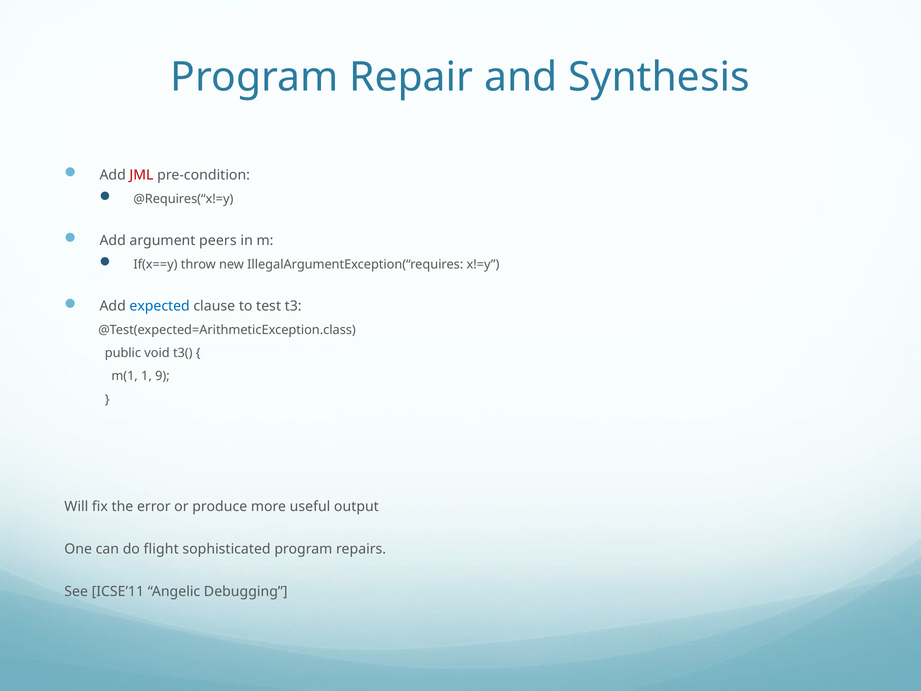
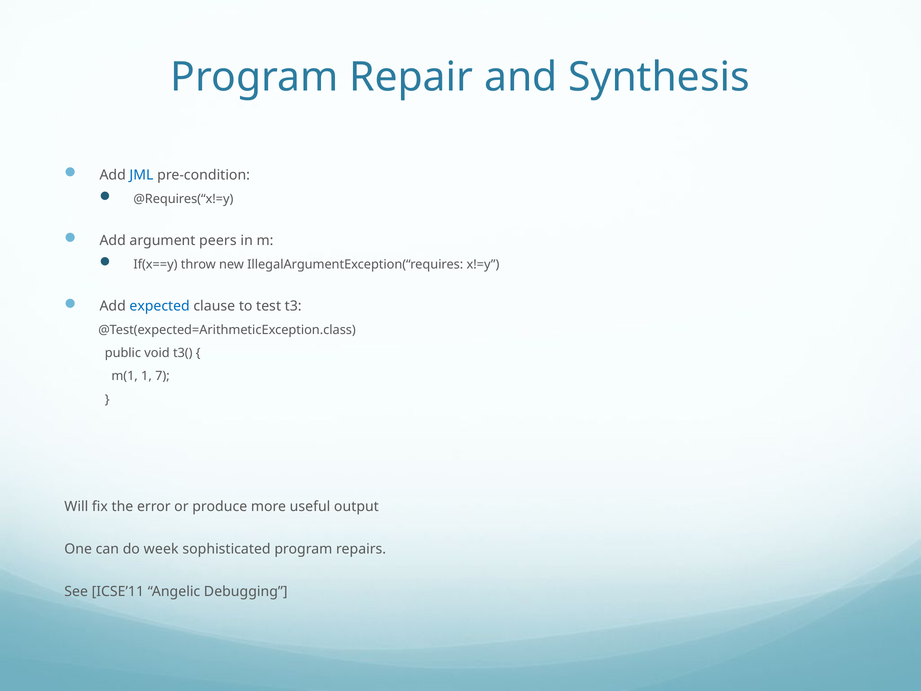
JML colour: red -> blue
9: 9 -> 7
flight: flight -> week
